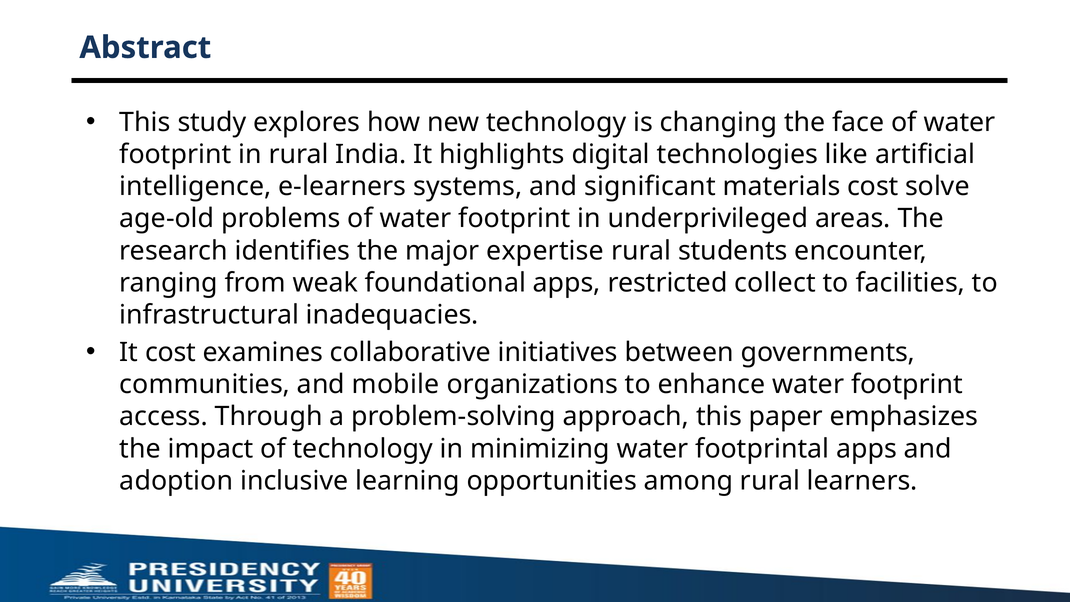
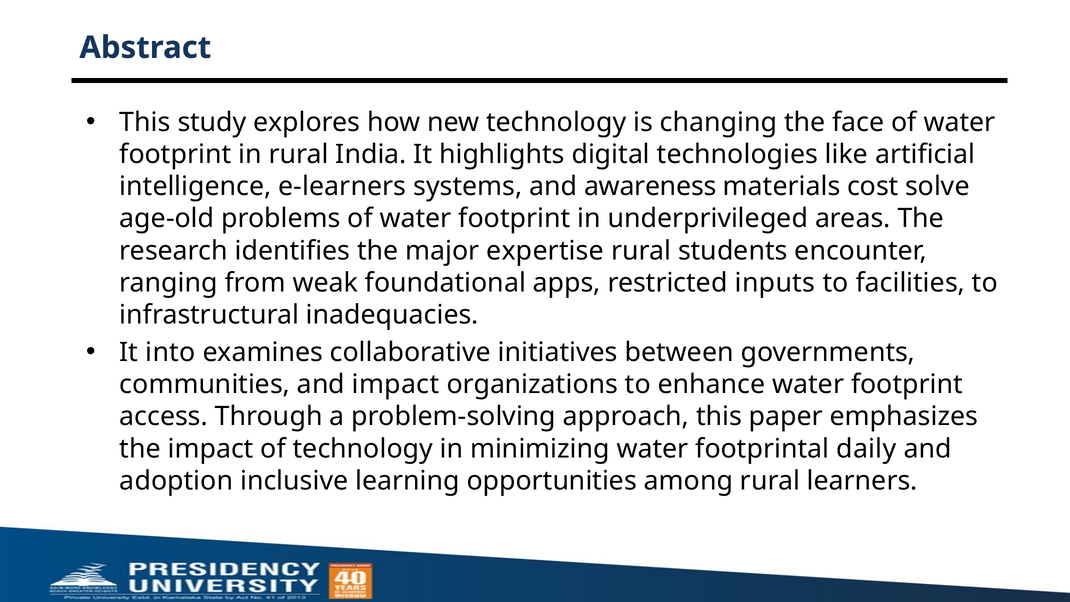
significant: significant -> awareness
collect: collect -> inputs
It cost: cost -> into
and mobile: mobile -> impact
footprintal apps: apps -> daily
